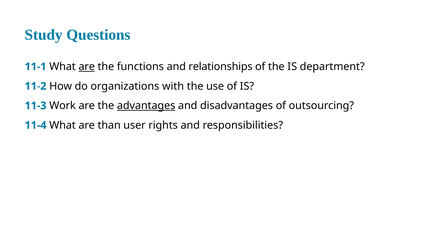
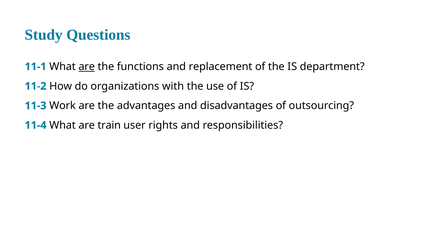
relationships: relationships -> replacement
advantages underline: present -> none
than: than -> train
